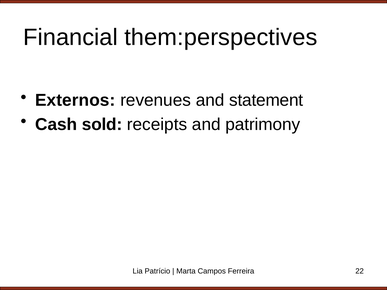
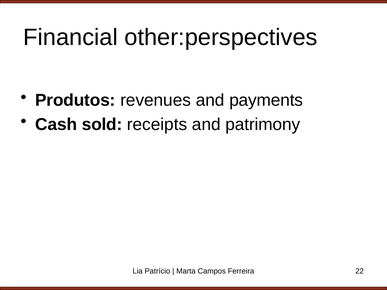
them:perspectives: them:perspectives -> other:perspectives
Externos: Externos -> Produtos
statement: statement -> payments
